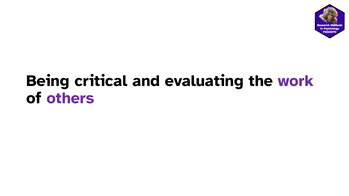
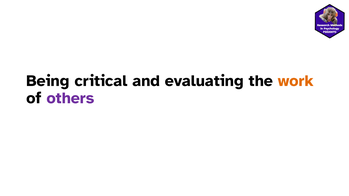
work colour: purple -> orange
